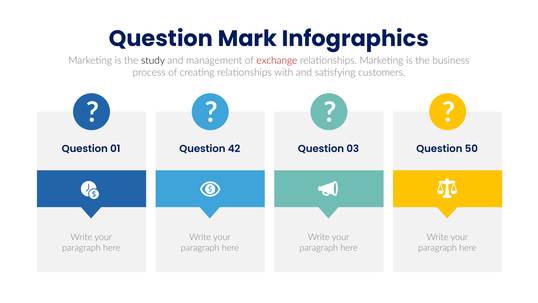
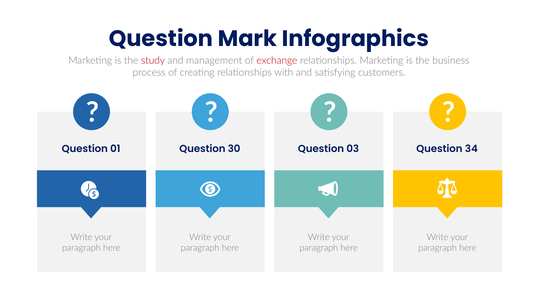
study colour: black -> red
42: 42 -> 30
50: 50 -> 34
